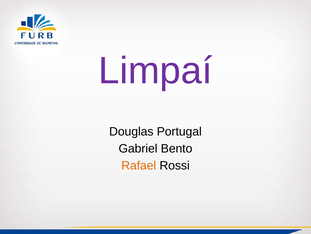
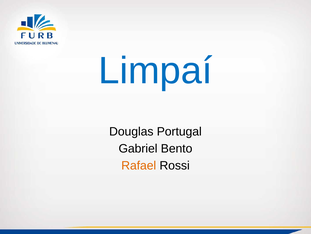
Limpaí colour: purple -> blue
